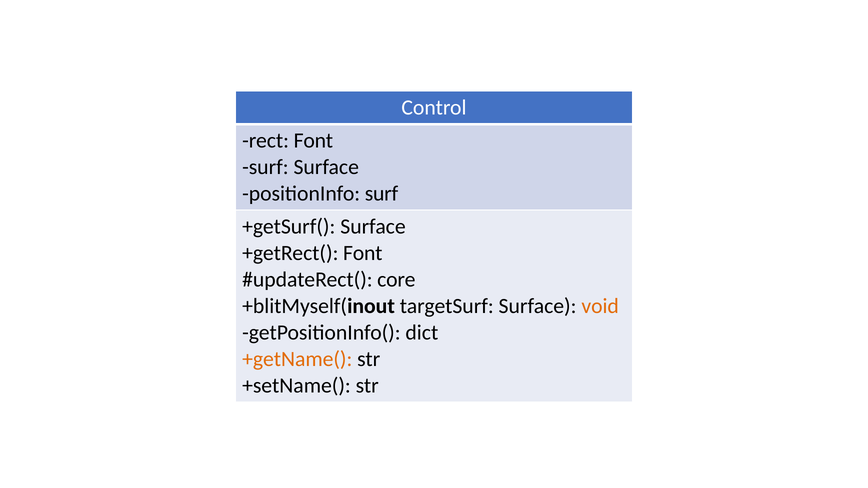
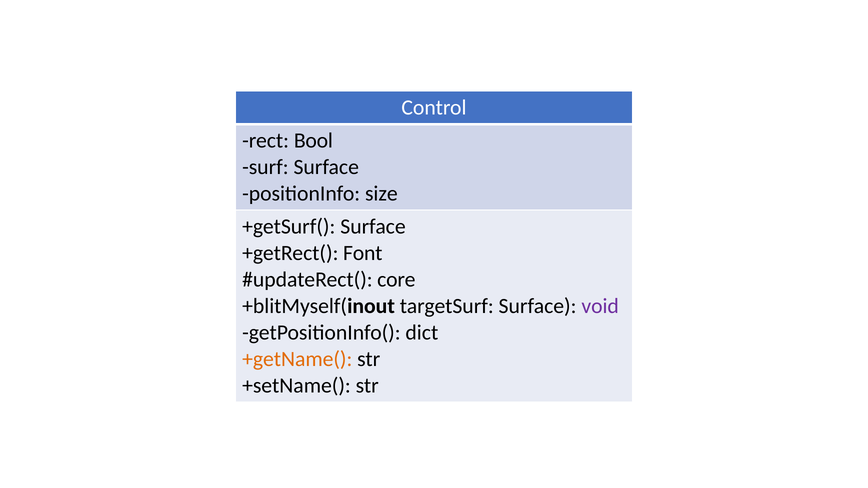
rect Font: Font -> Bool
positionInfo surf: surf -> size
void colour: orange -> purple
